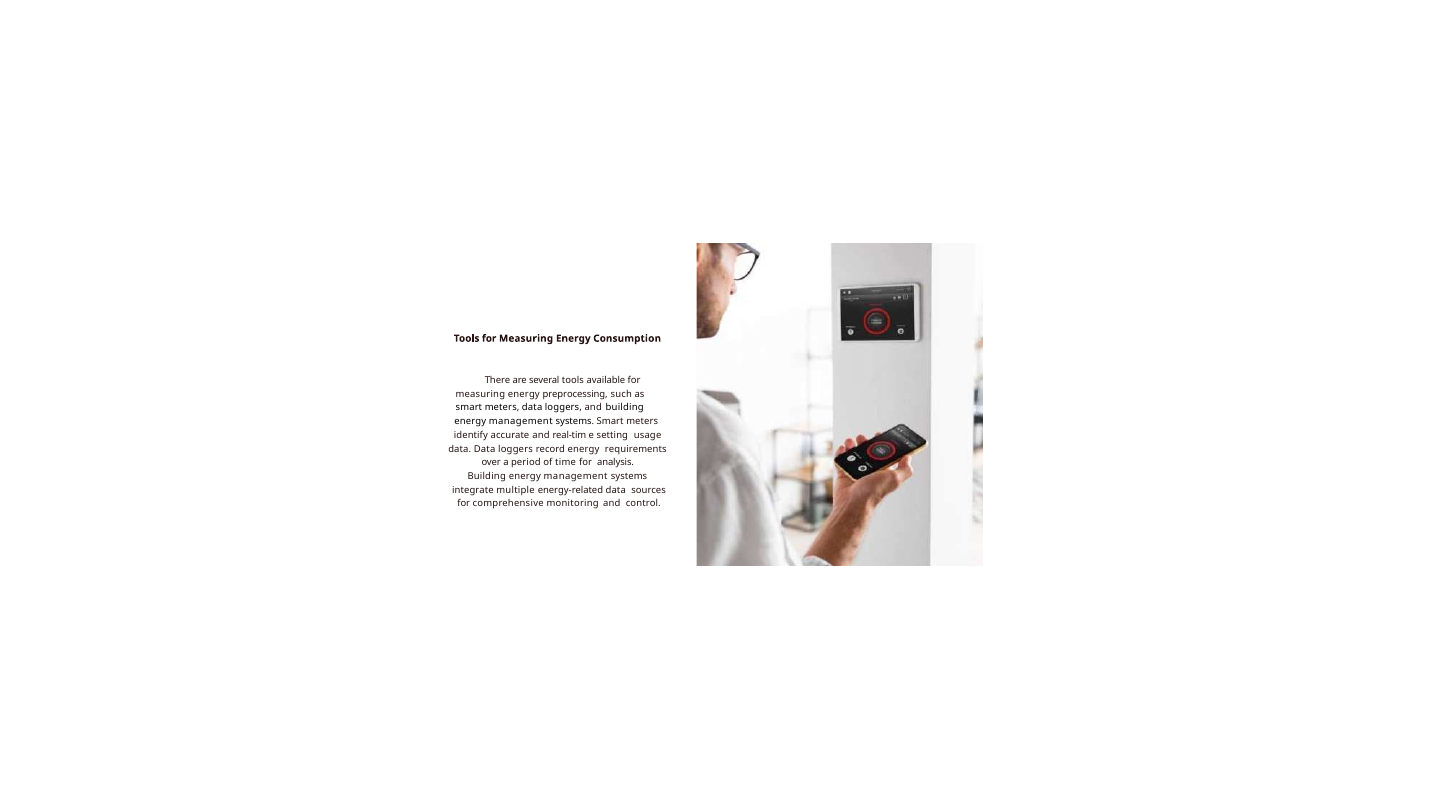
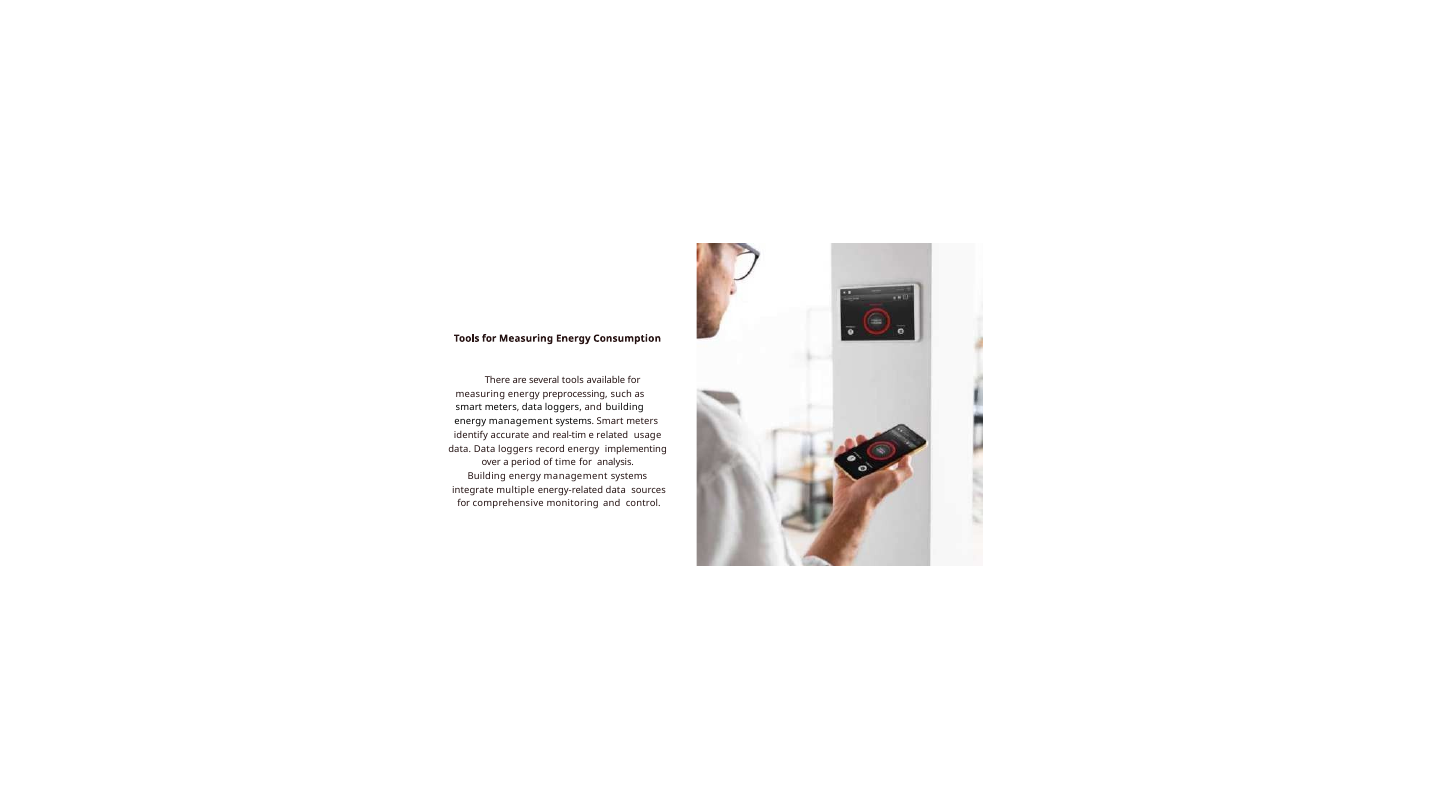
setting: setting -> related
requirements: requirements -> implementing
